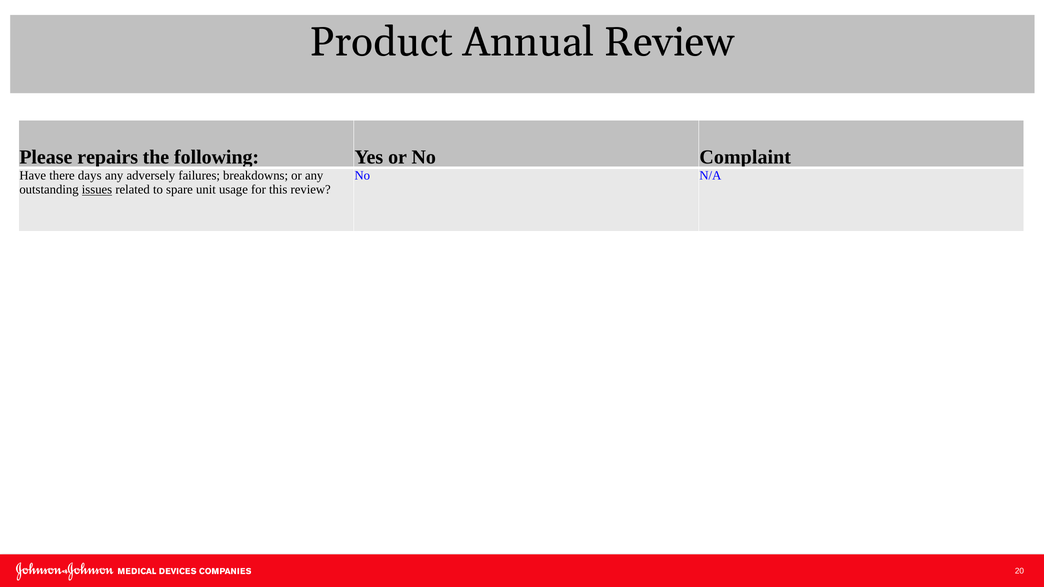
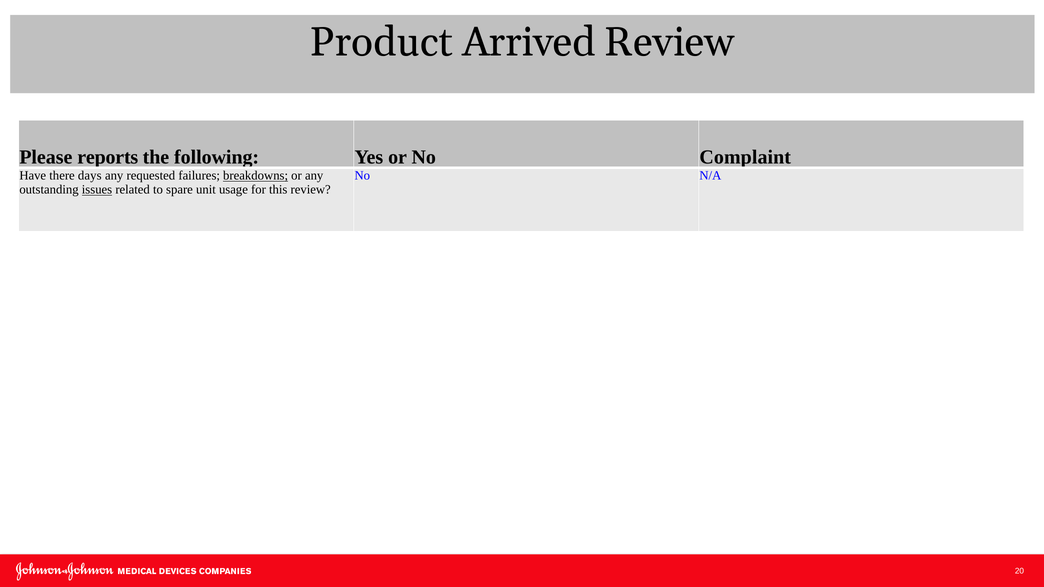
Annual: Annual -> Arrived
repairs: repairs -> reports
adversely: adversely -> requested
breakdowns underline: none -> present
